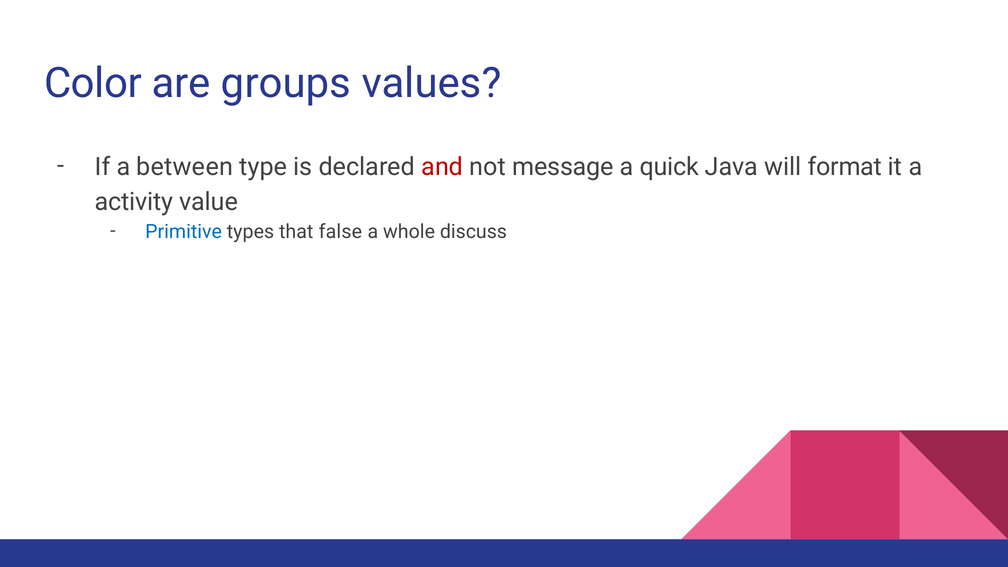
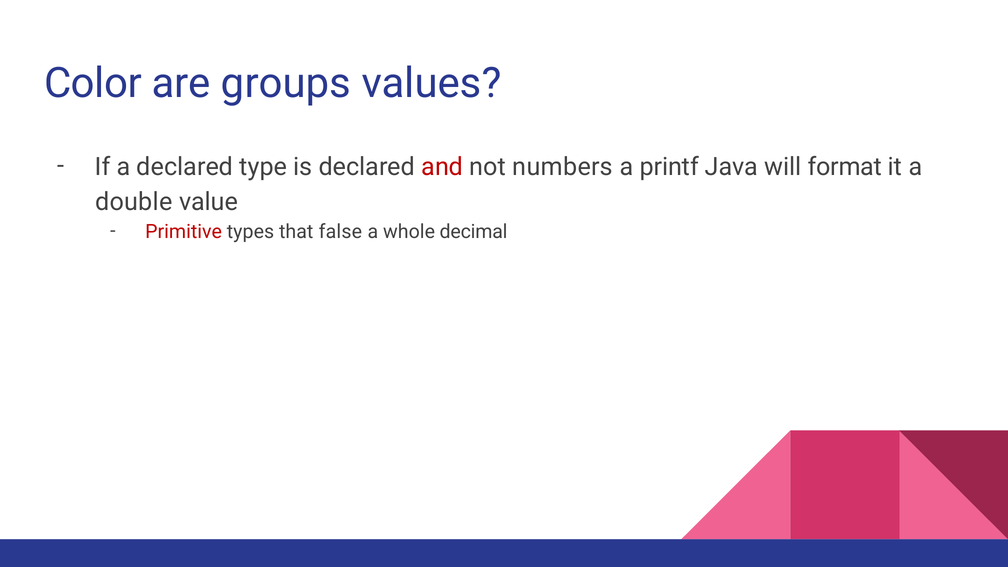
a between: between -> declared
message: message -> numbers
quick: quick -> printf
activity: activity -> double
Primitive colour: blue -> red
discuss: discuss -> decimal
